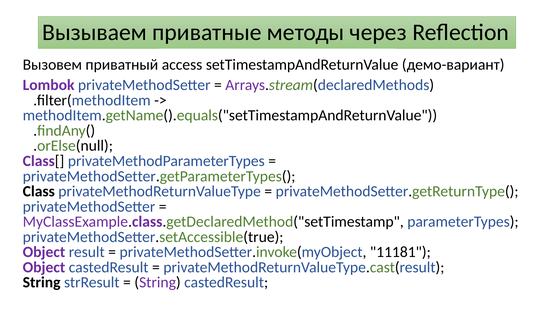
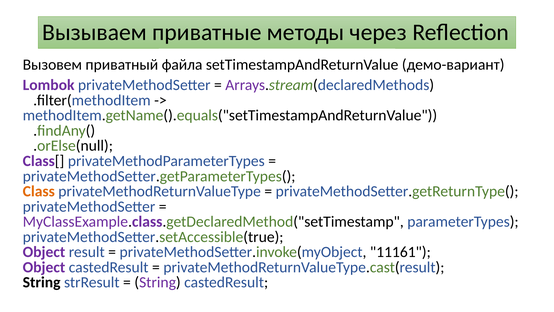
access: access -> файла
Class colour: black -> orange
11181: 11181 -> 11161
